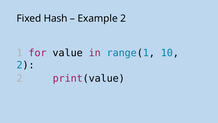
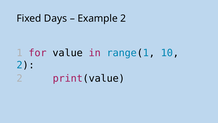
Hash: Hash -> Days
